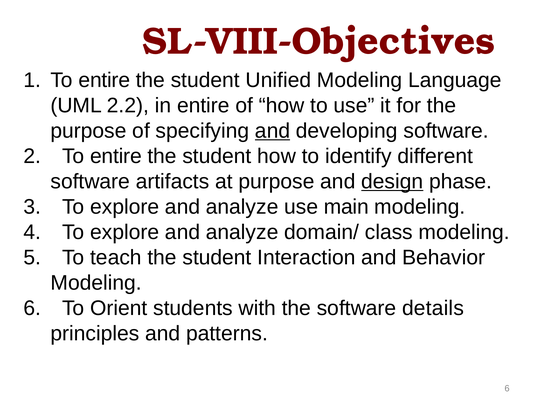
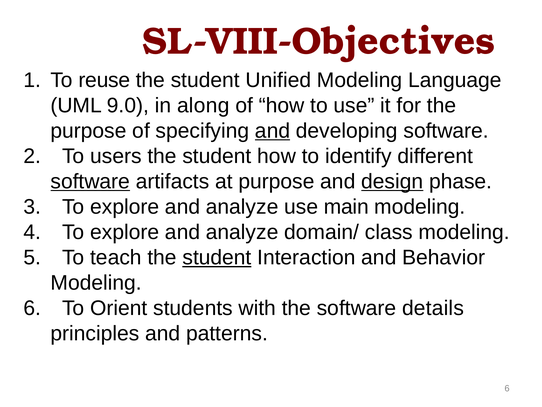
entire at (104, 80): entire -> reuse
2.2: 2.2 -> 9.0
in entire: entire -> along
entire at (116, 156): entire -> users
software at (90, 181) underline: none -> present
student at (217, 257) underline: none -> present
